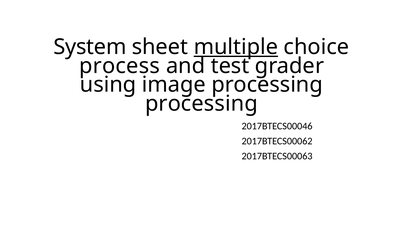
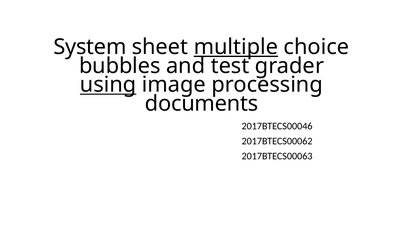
process: process -> bubbles
using underline: none -> present
processing at (201, 104): processing -> documents
